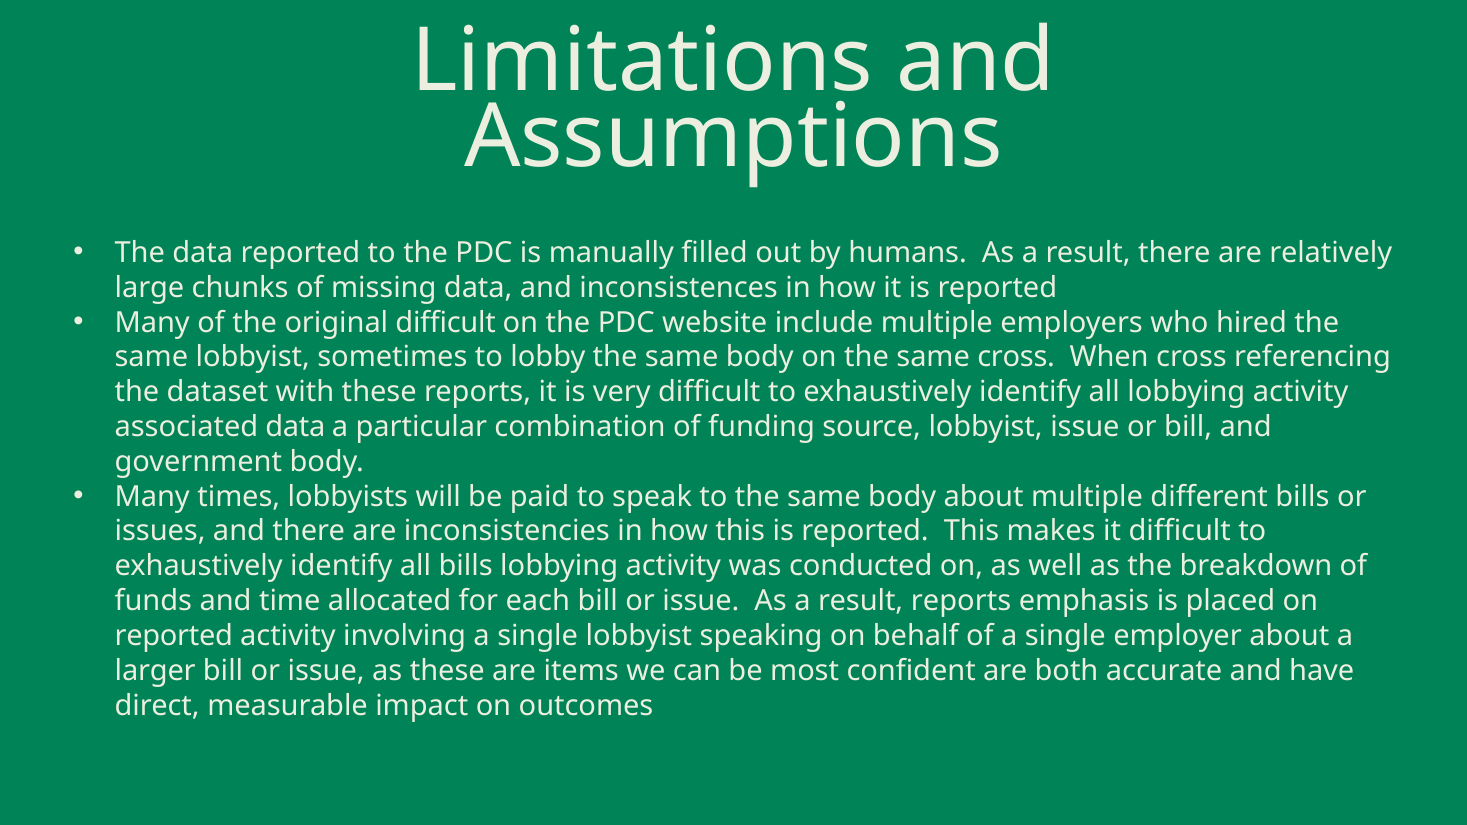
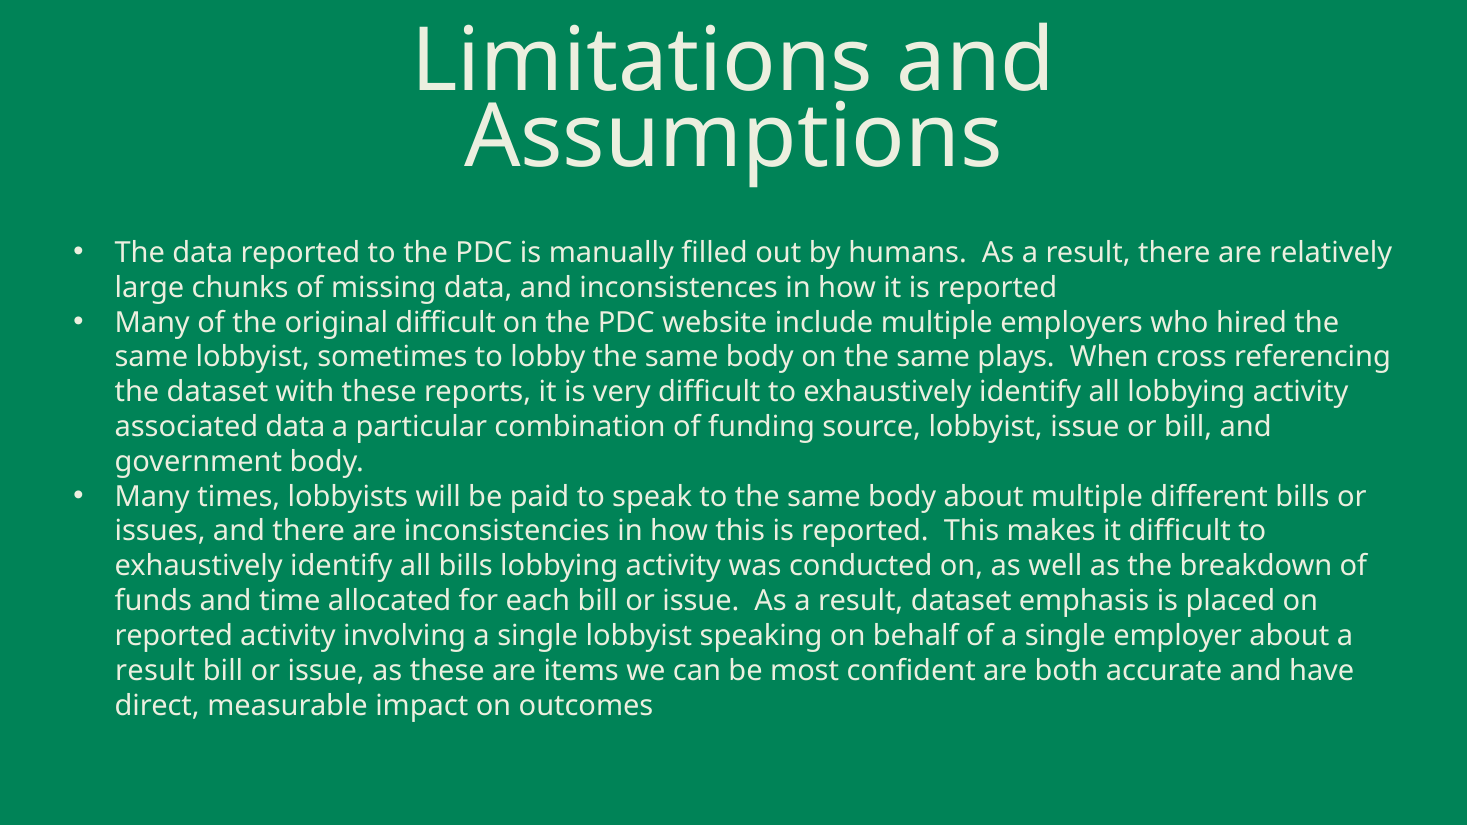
same cross: cross -> plays
result reports: reports -> dataset
larger at (155, 671): larger -> result
